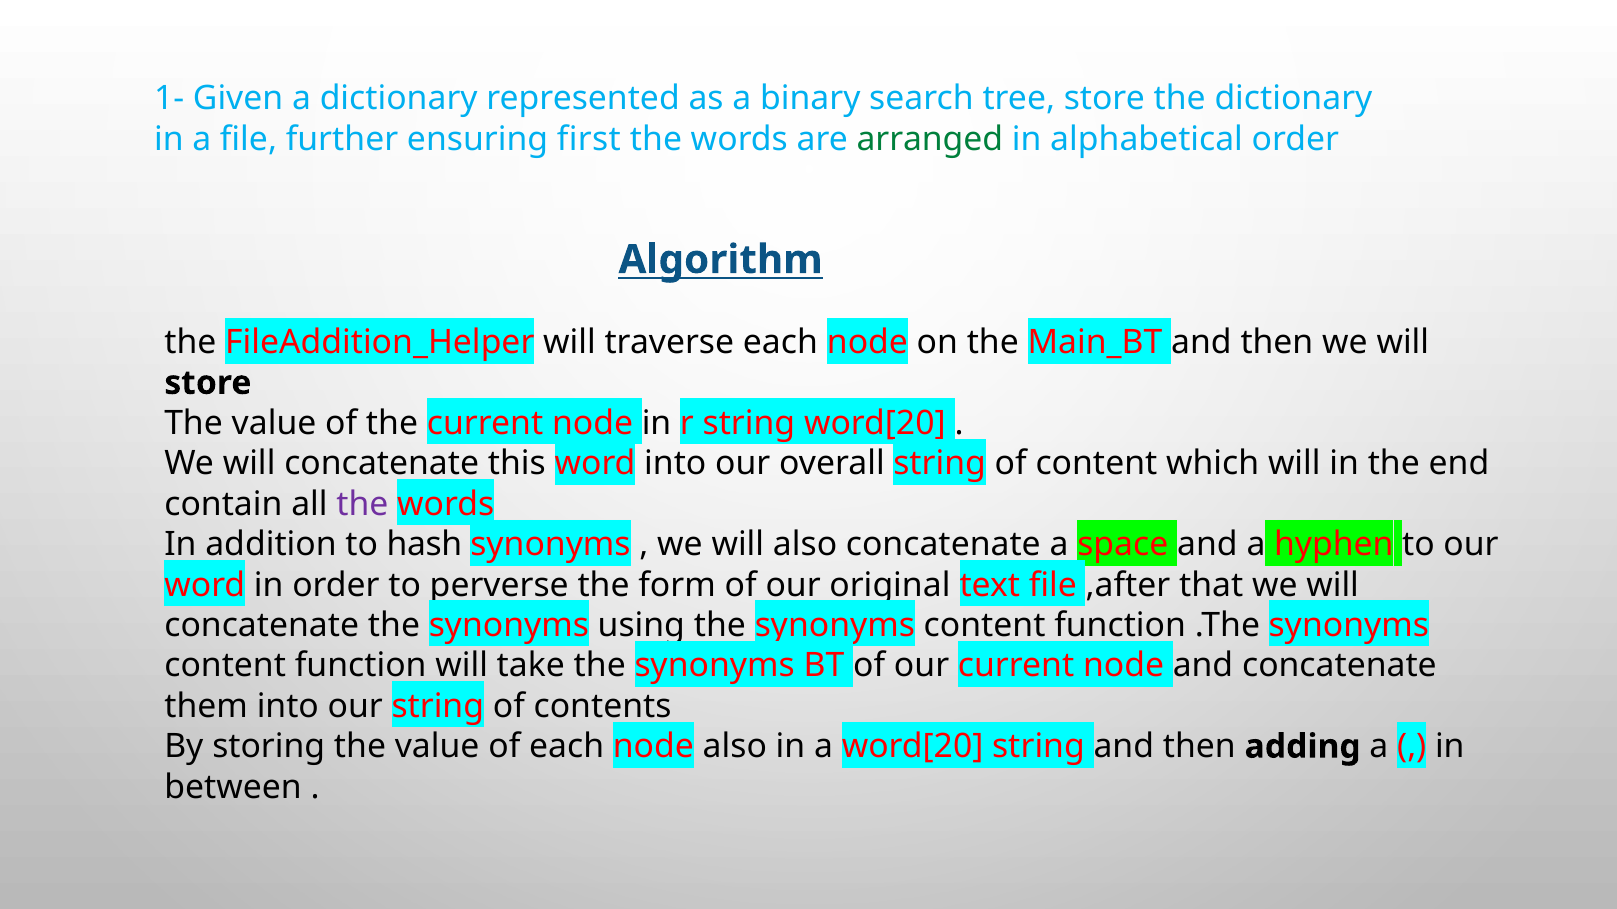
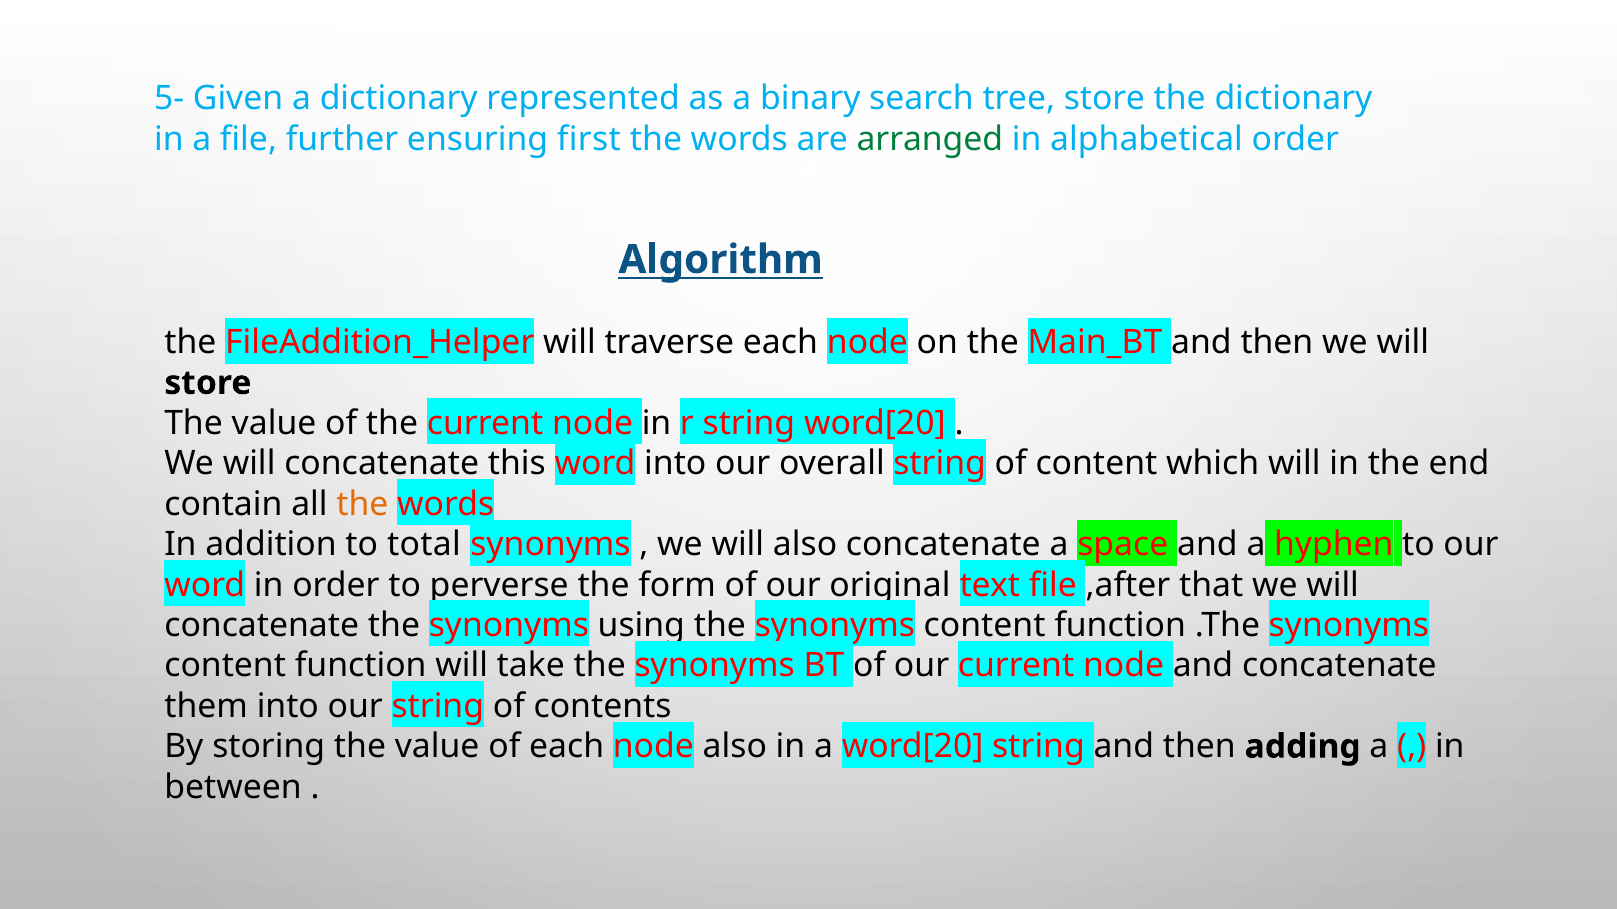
1-: 1- -> 5-
the at (362, 504) colour: purple -> orange
hash: hash -> total
